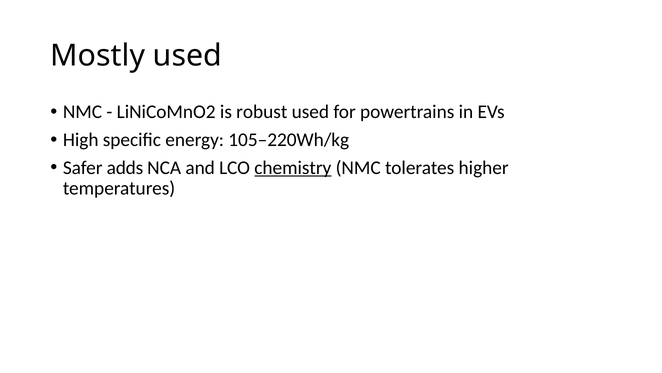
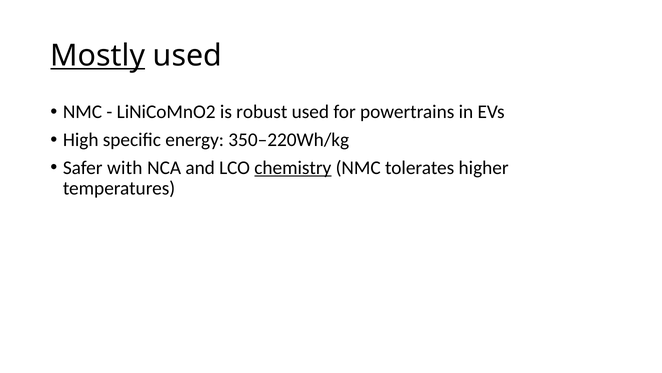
Mostly underline: none -> present
105–220Wh/kg: 105–220Wh/kg -> 350–220Wh/kg
adds: adds -> with
